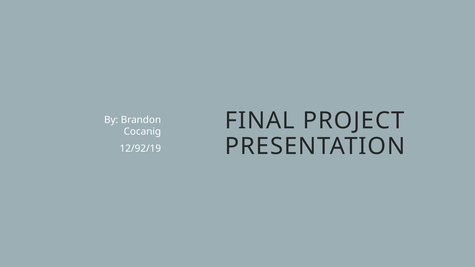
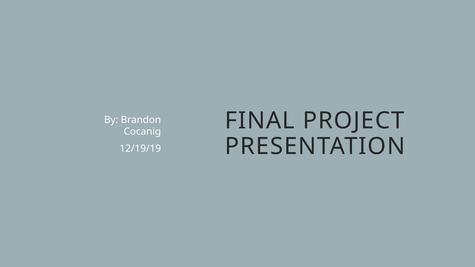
12/92/19: 12/92/19 -> 12/19/19
